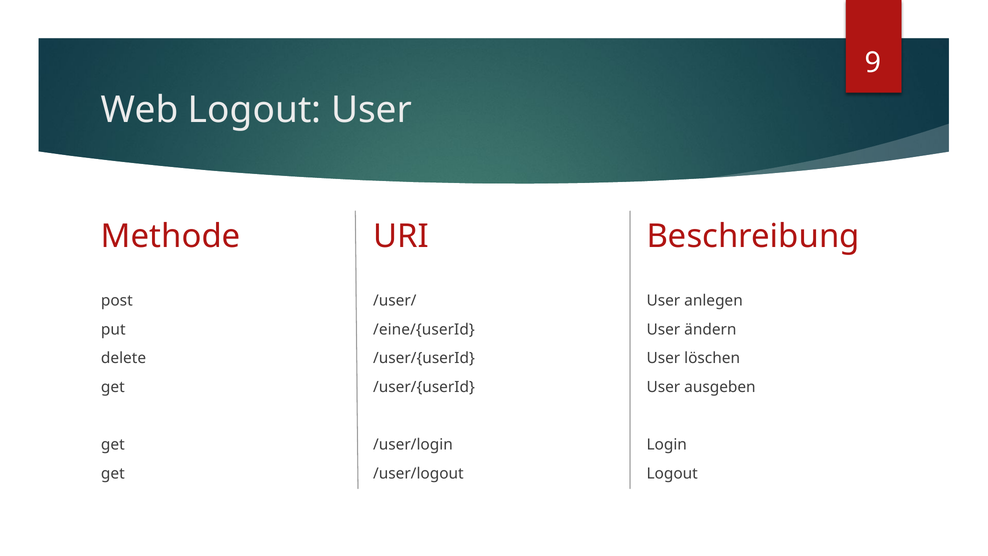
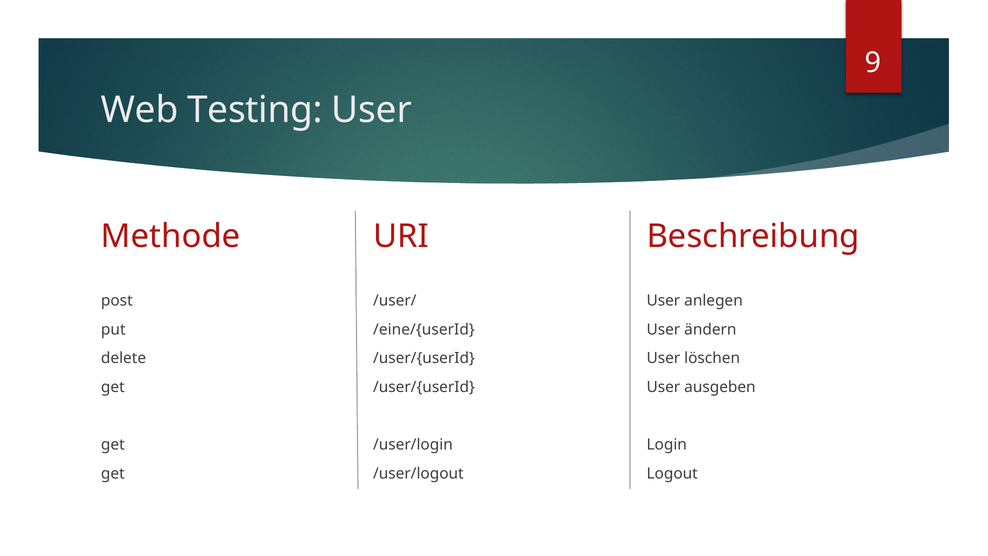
Web Logout: Logout -> Testing
